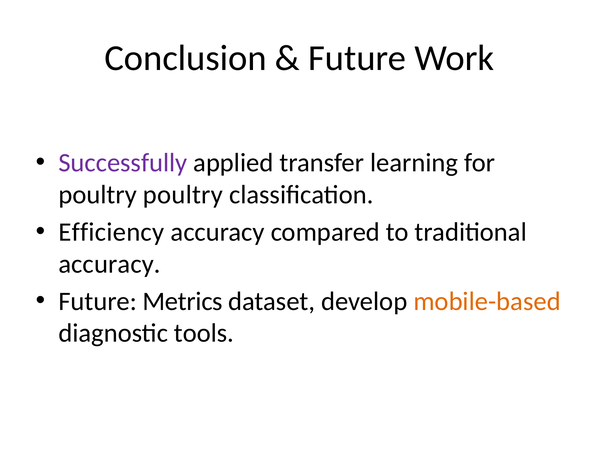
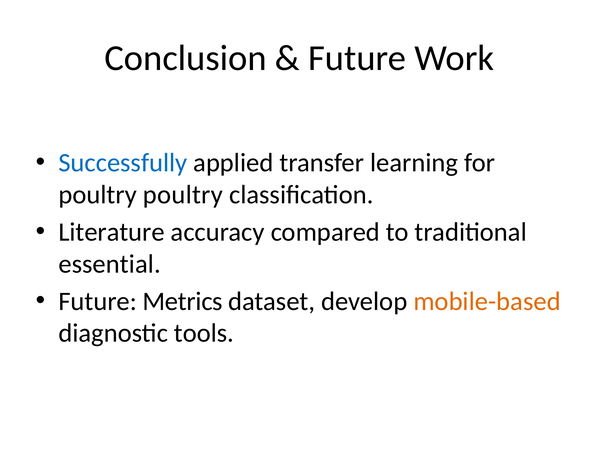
Successfully colour: purple -> blue
Efficiency: Efficiency -> Literature
accuracy at (110, 264): accuracy -> essential
